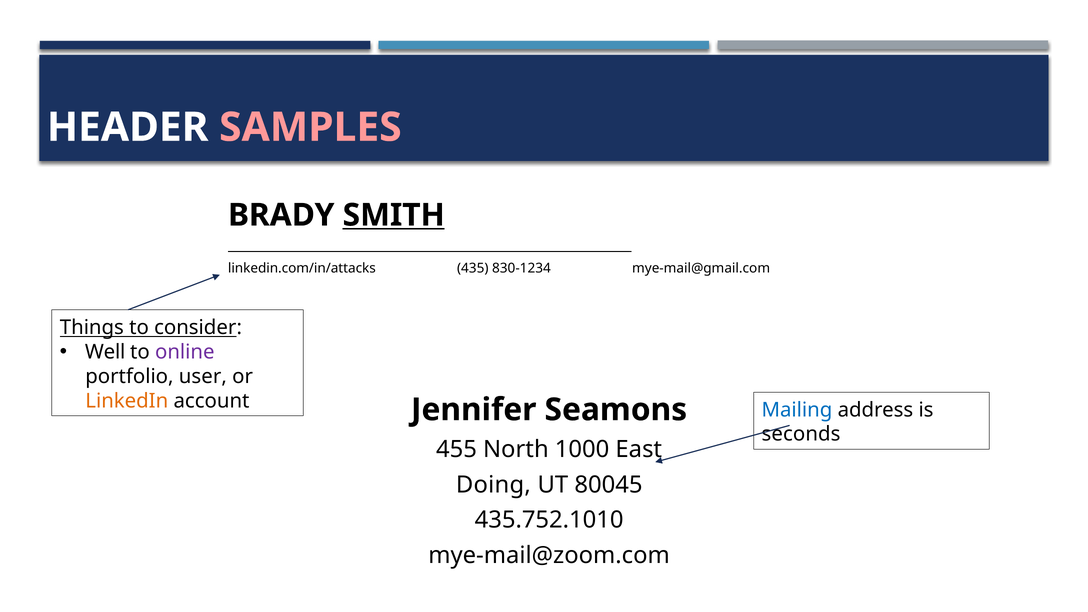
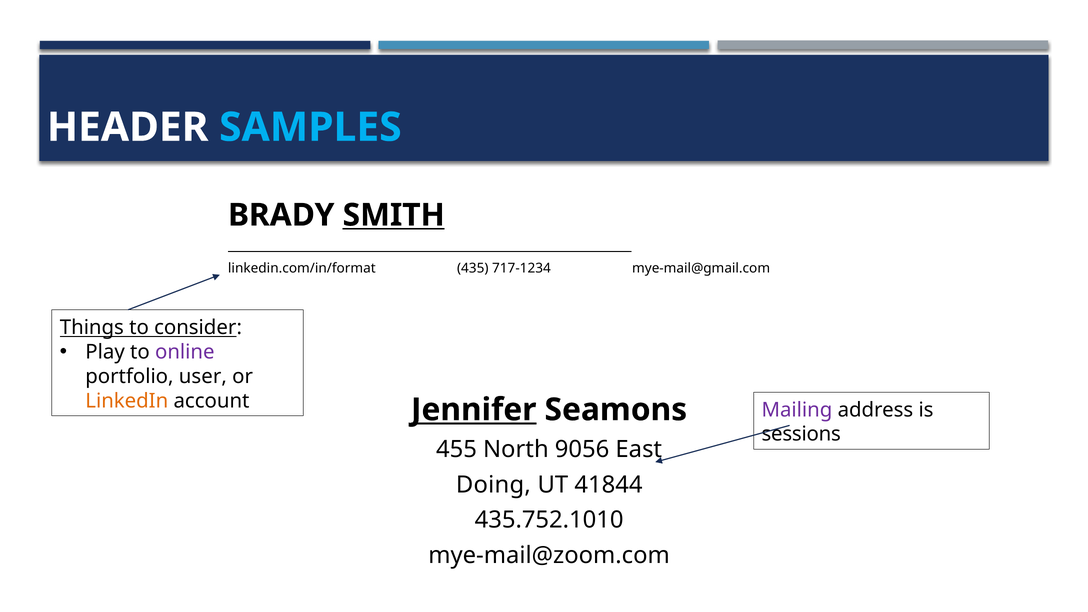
SAMPLES colour: pink -> light blue
linkedin.com/in/attacks: linkedin.com/in/attacks -> linkedin.com/in/format
830-1234: 830-1234 -> 717-1234
Well: Well -> Play
Mailing colour: blue -> purple
Jennifer underline: none -> present
seconds: seconds -> sessions
1000: 1000 -> 9056
80045: 80045 -> 41844
